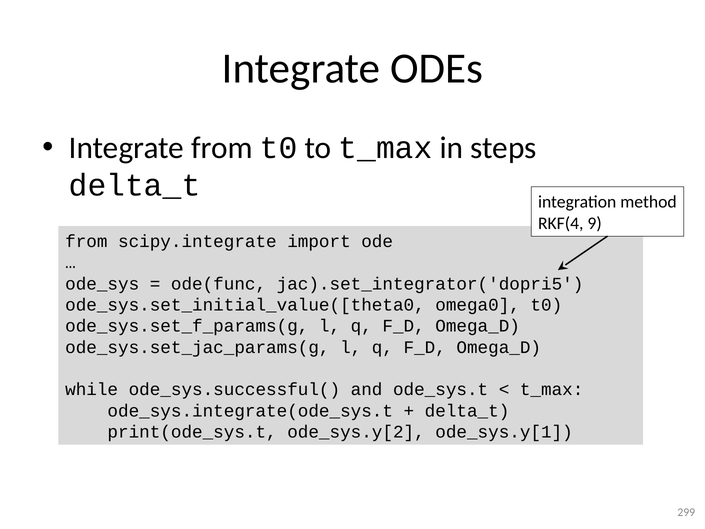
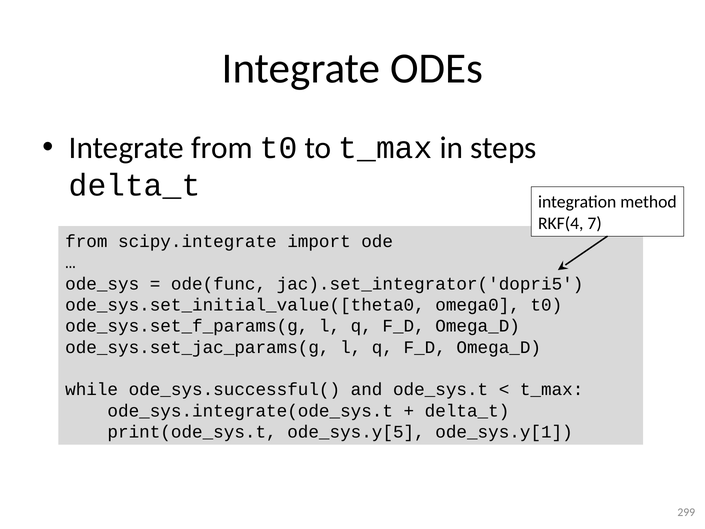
9: 9 -> 7
ode_sys.y[2: ode_sys.y[2 -> ode_sys.y[5
